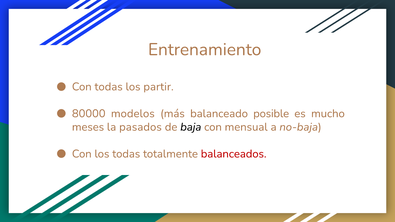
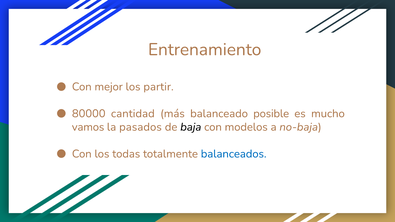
Con todas: todas -> mejor
modelos: modelos -> cantidad
meses: meses -> vamos
mensual: mensual -> modelos
balanceados colour: red -> blue
